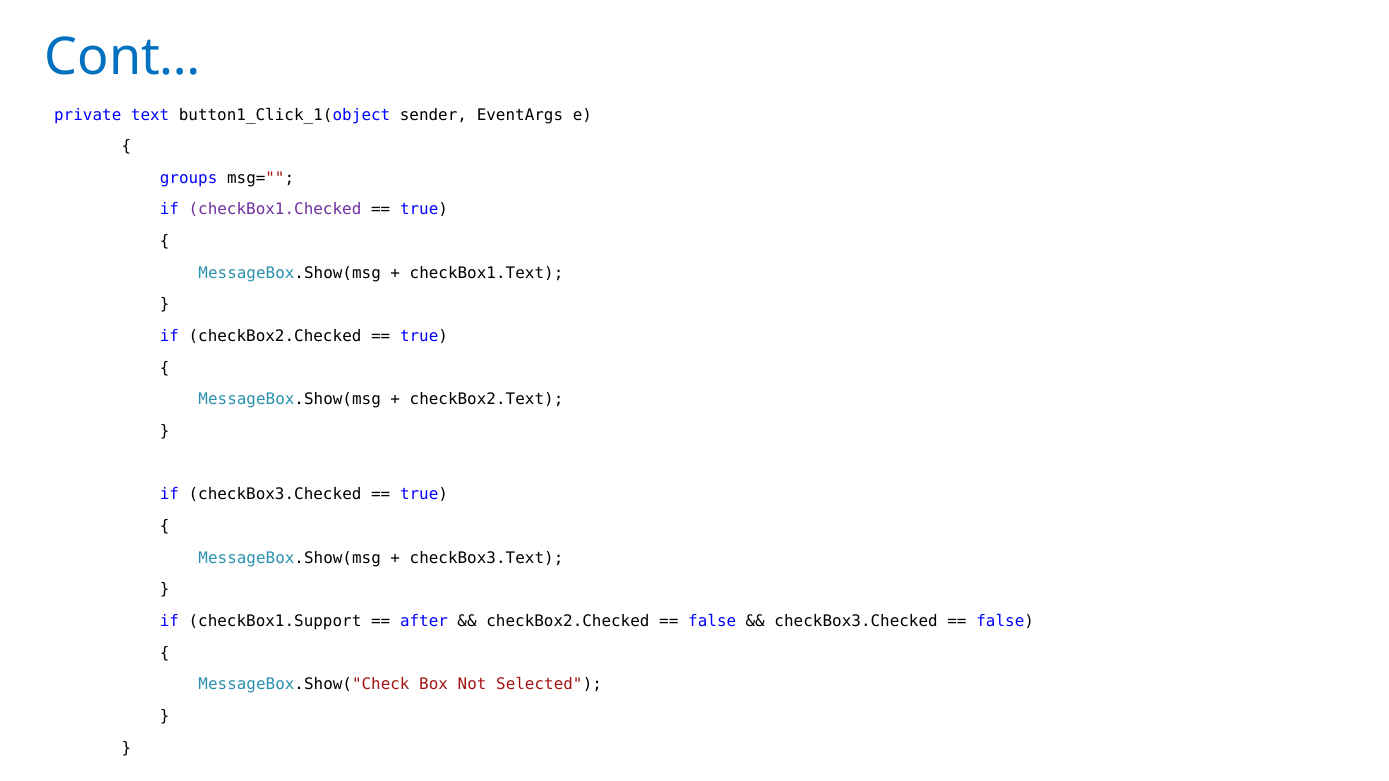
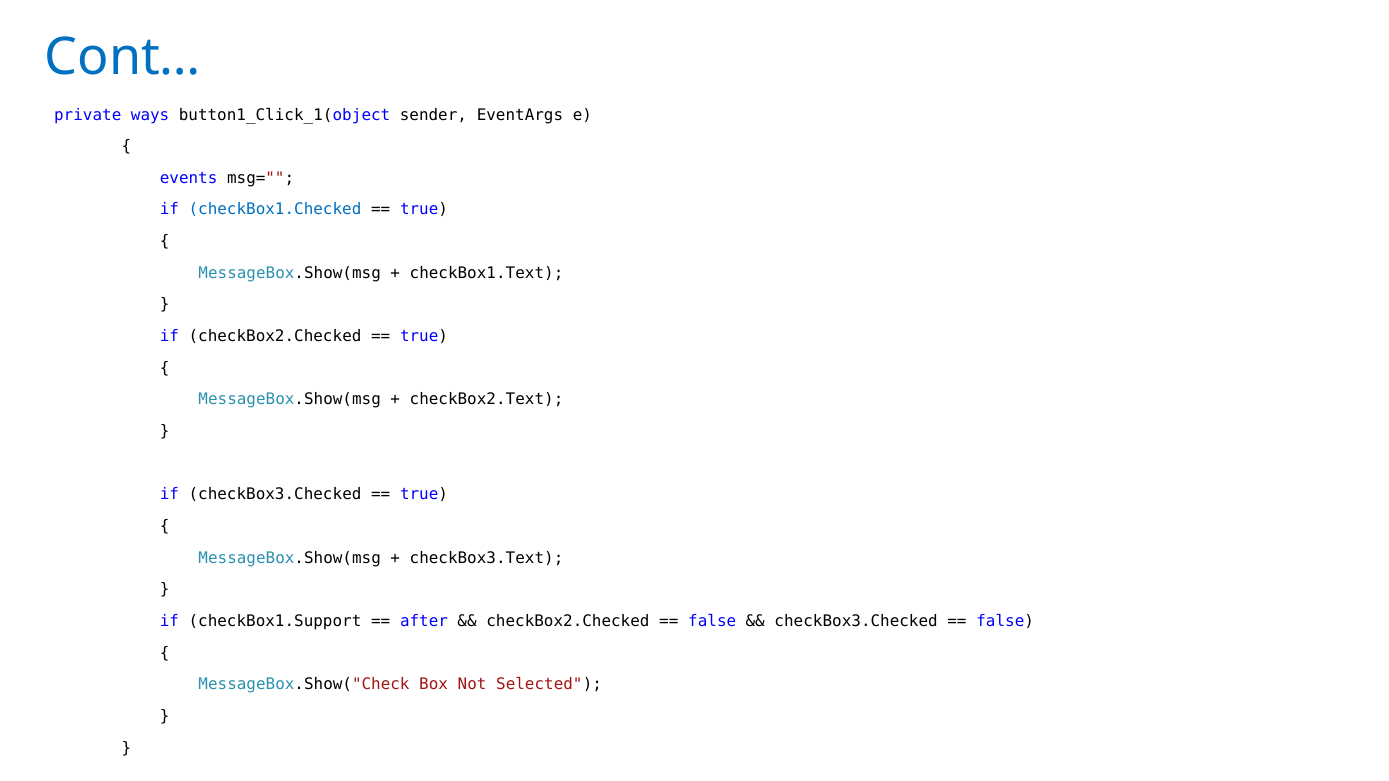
text: text -> ways
groups: groups -> events
checkBox1.Checked colour: purple -> blue
